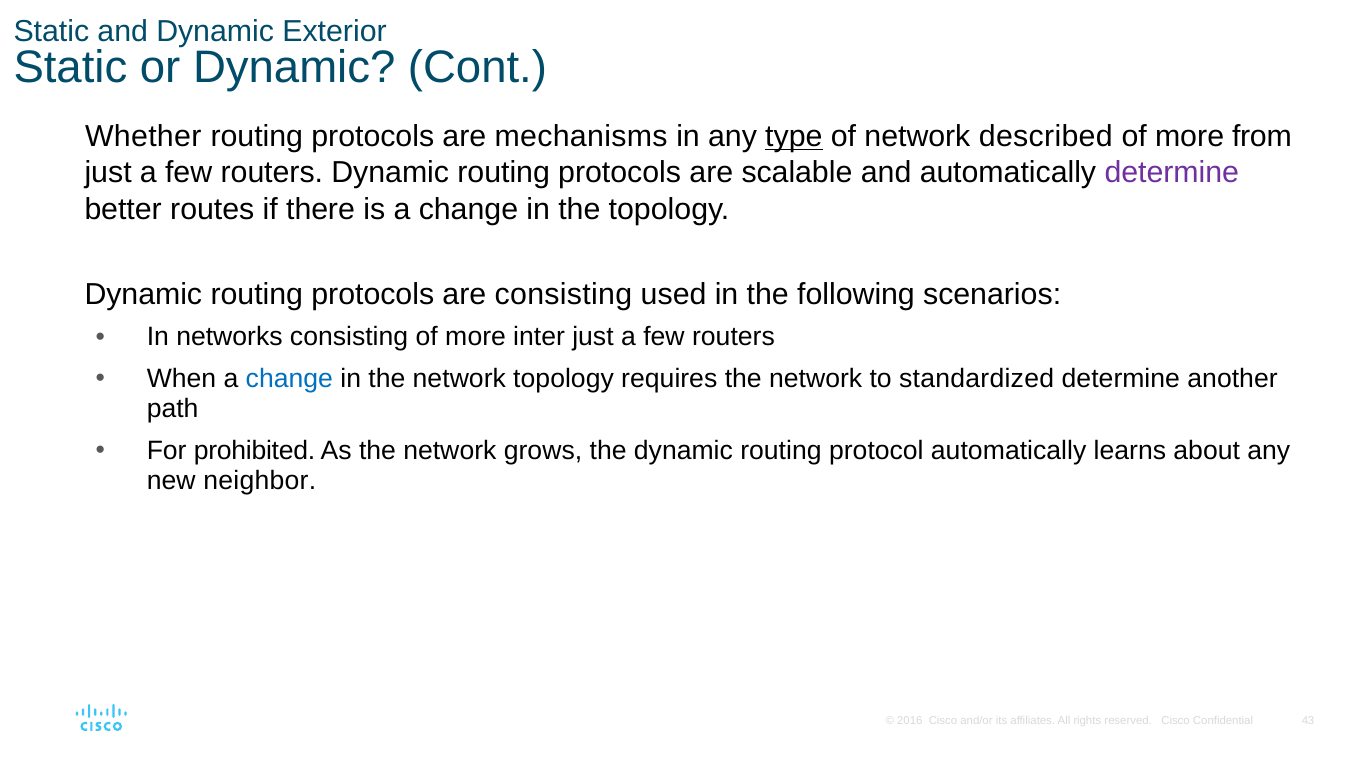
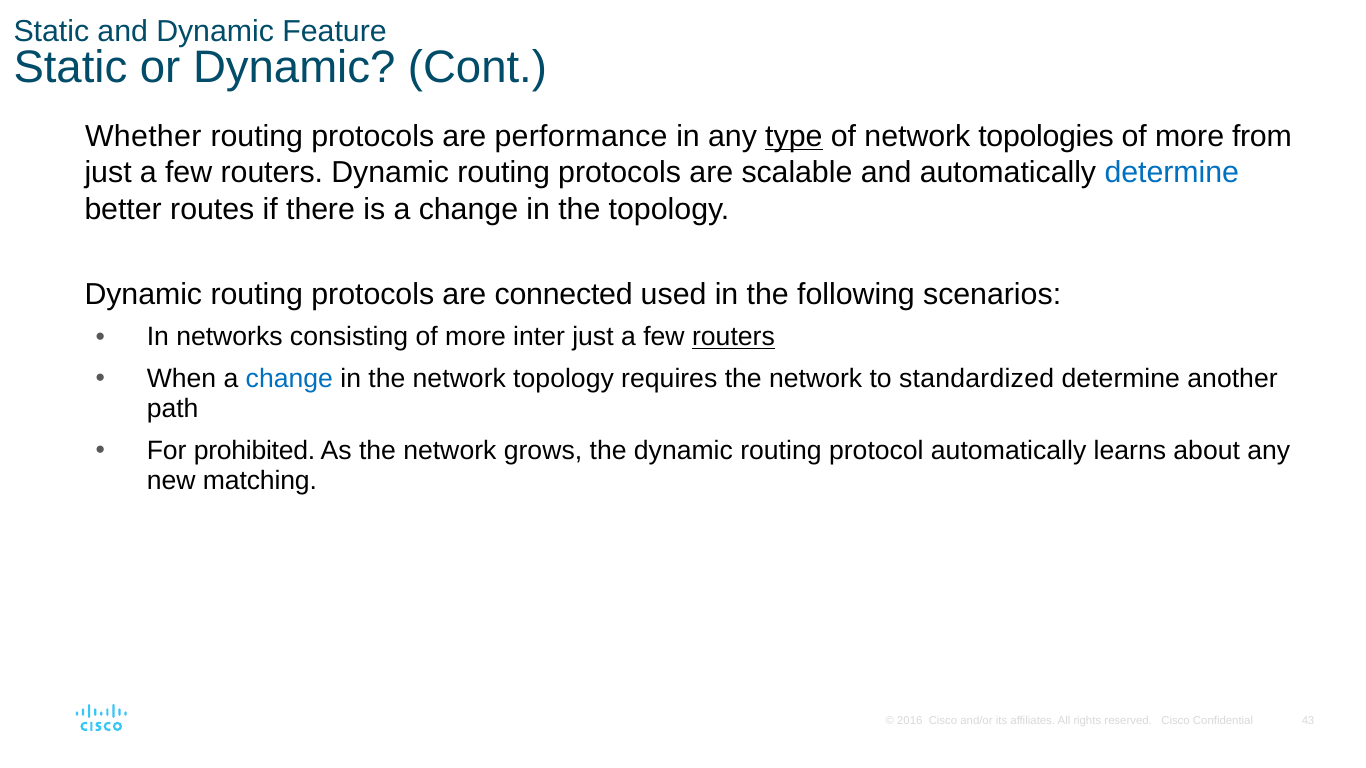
Exterior: Exterior -> Feature
mechanisms: mechanisms -> performance
described: described -> topologies
determine at (1172, 173) colour: purple -> blue
are consisting: consisting -> connected
routers at (733, 337) underline: none -> present
neighbor: neighbor -> matching
